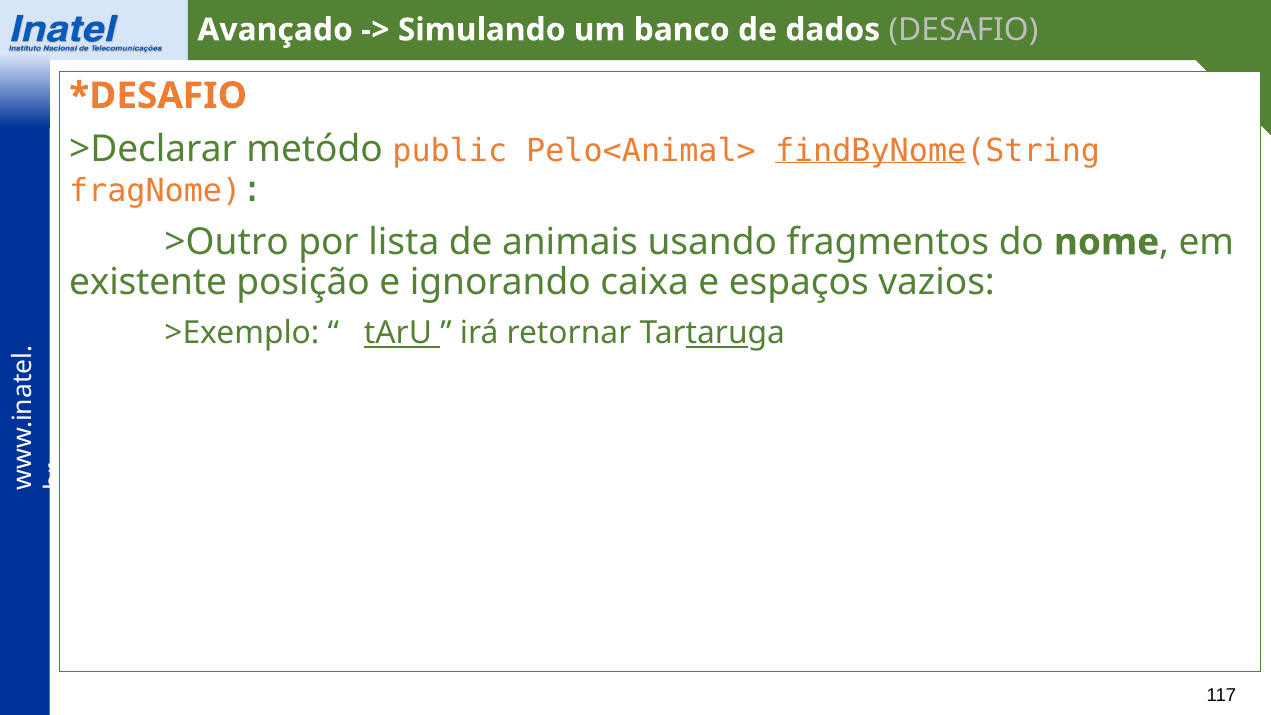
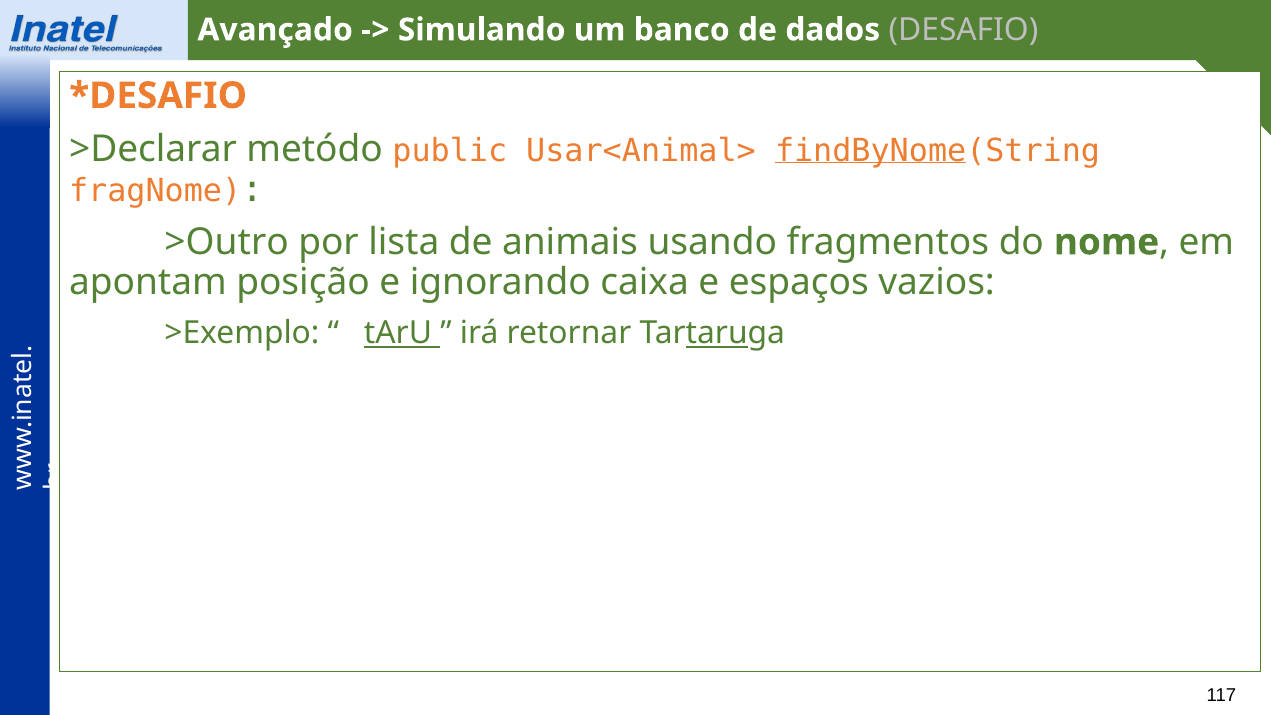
Pelo<Animal>: Pelo<Animal> -> Usar<Animal>
existente: existente -> apontam
